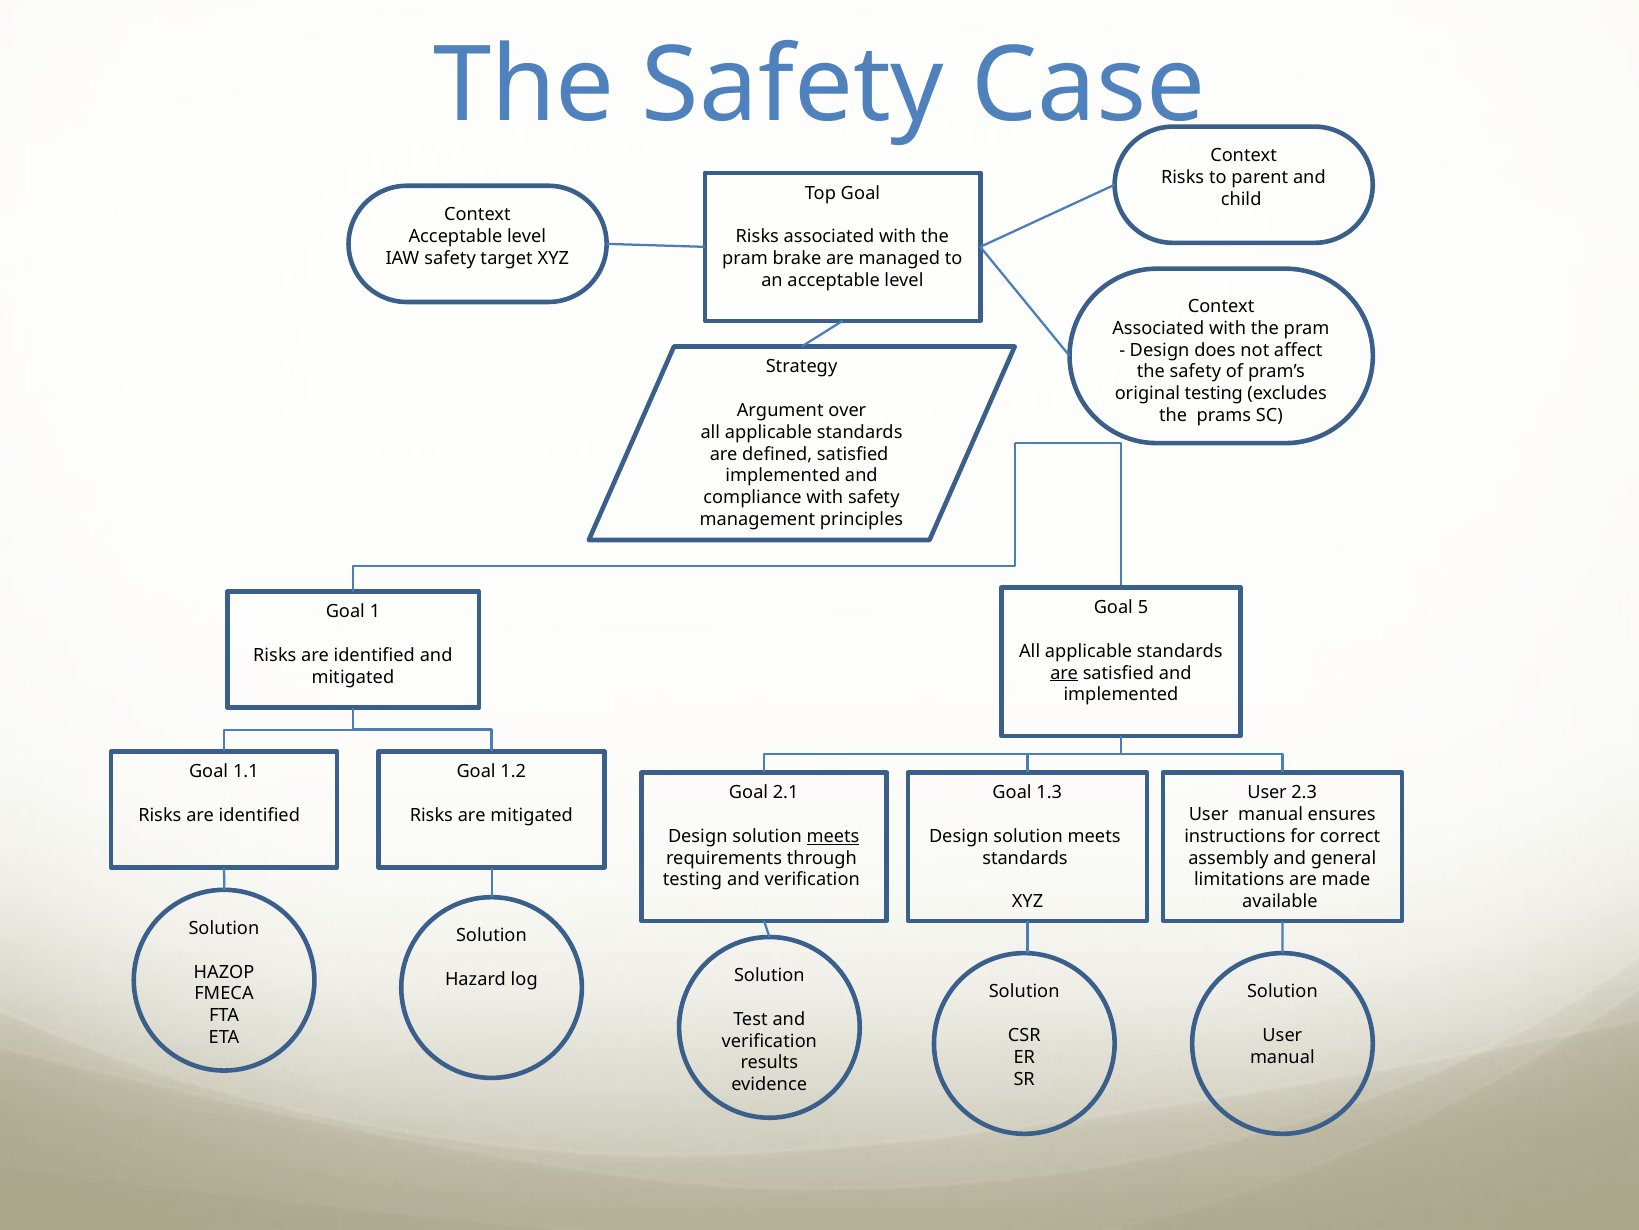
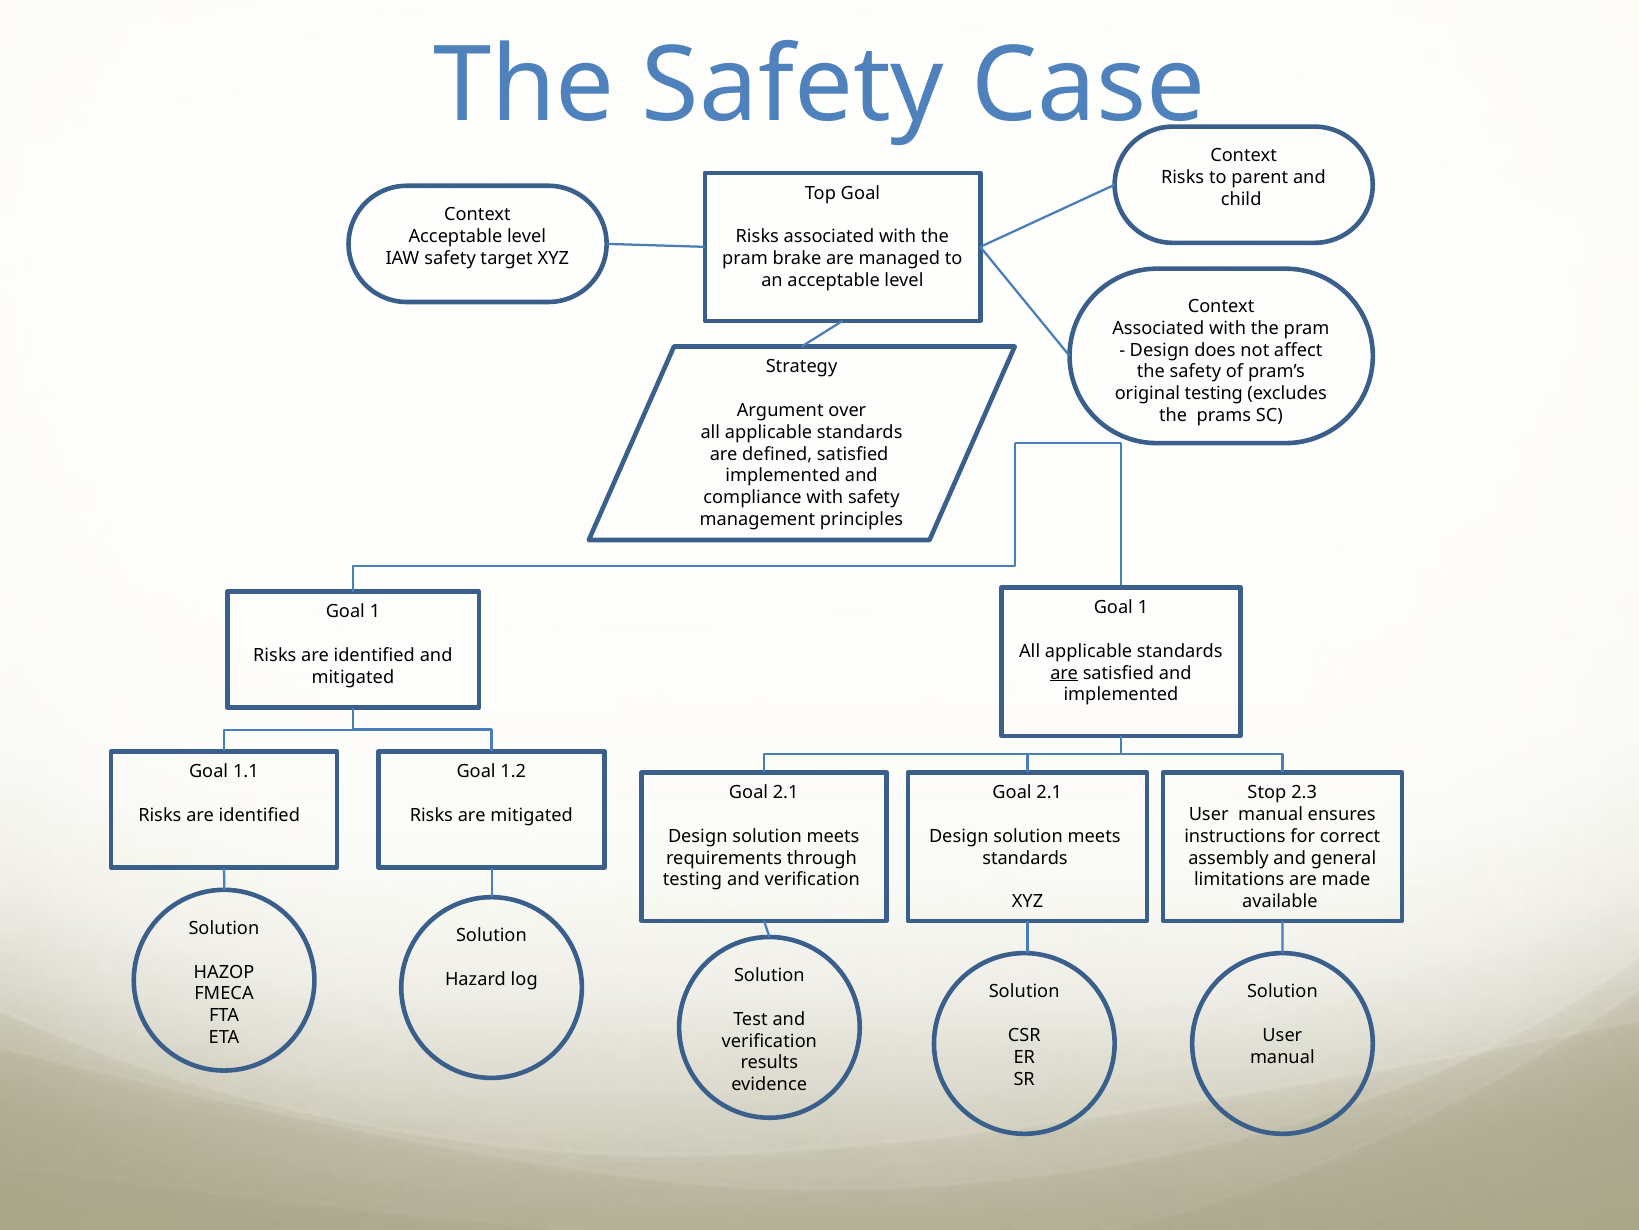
5 at (1143, 607): 5 -> 1
1.3 at (1049, 792): 1.3 -> 2.1
User at (1267, 792): User -> Stop
meets at (833, 836) underline: present -> none
